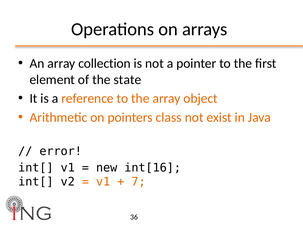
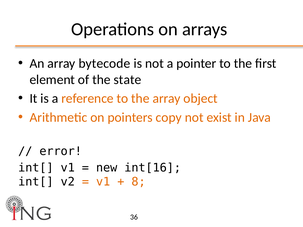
collection: collection -> bytecode
class: class -> copy
7: 7 -> 8
